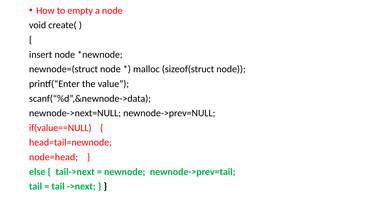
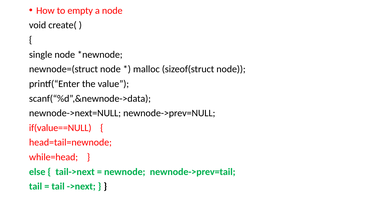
insert: insert -> single
node=head: node=head -> while=head
